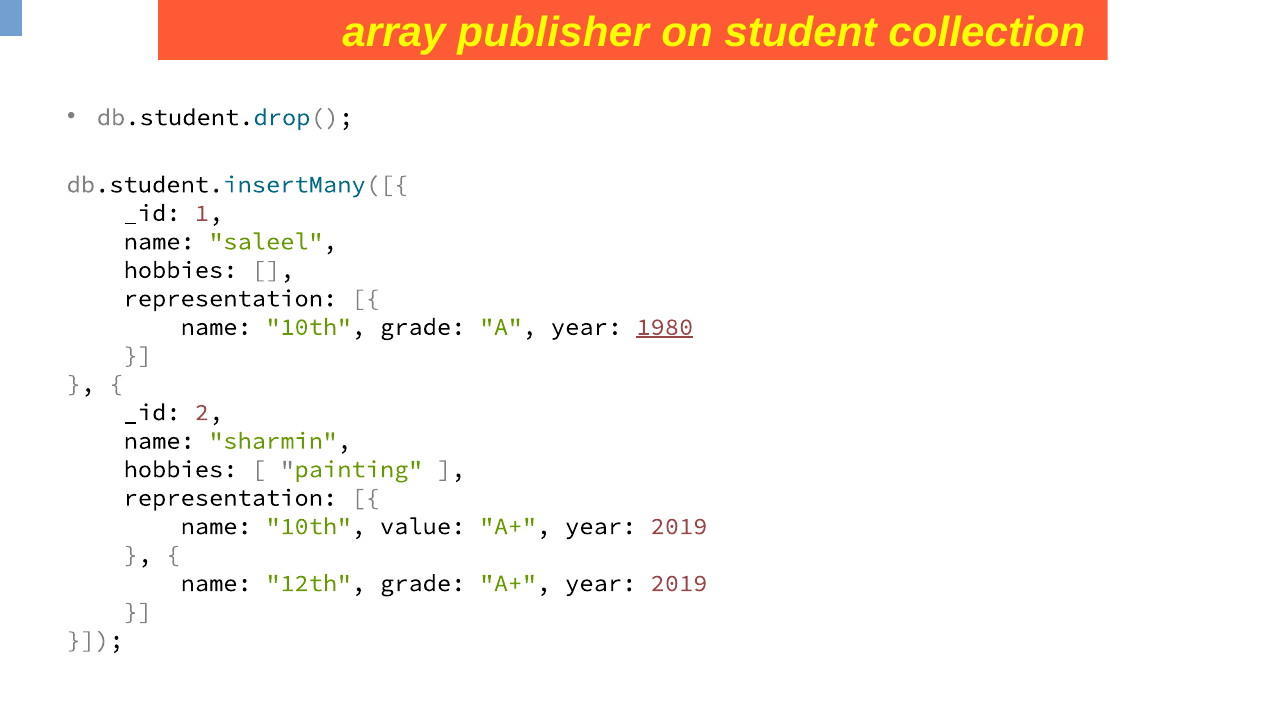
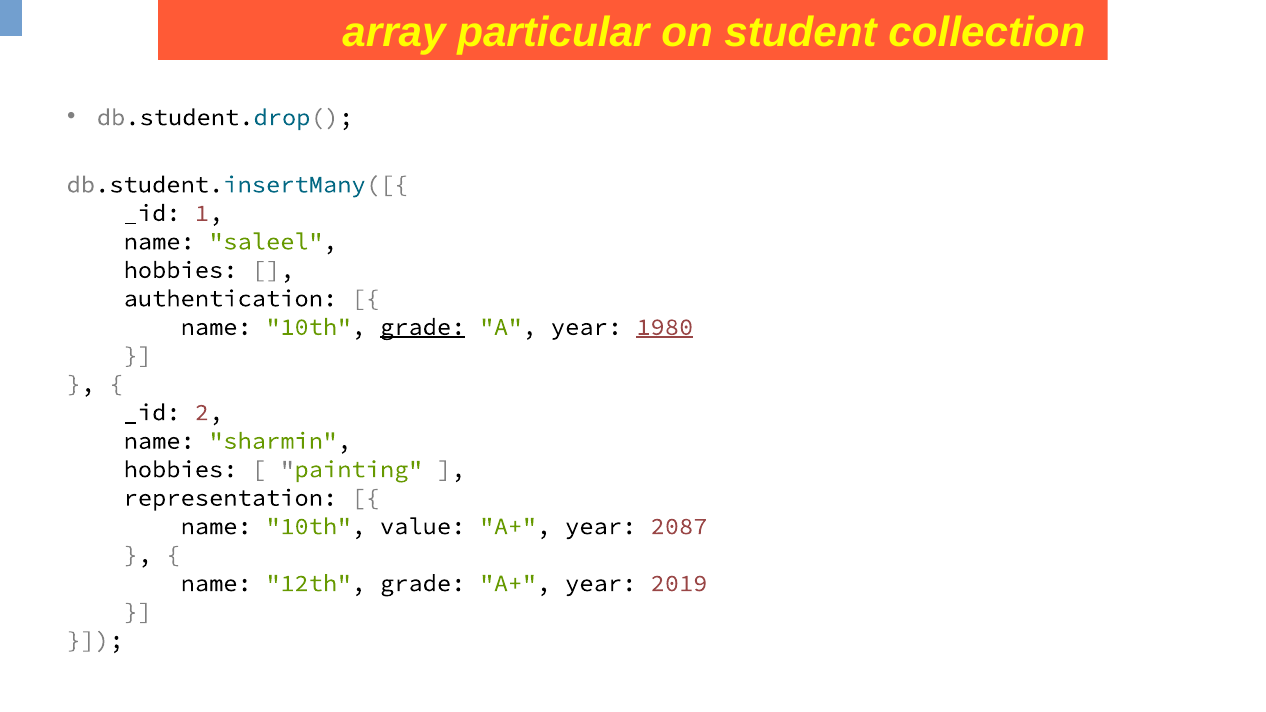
publisher: publisher -> particular
representation at (230, 299): representation -> authentication
grade at (423, 327) underline: none -> present
2019 at (679, 526): 2019 -> 2087
